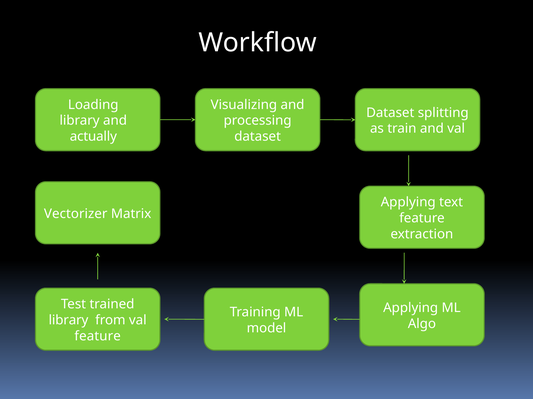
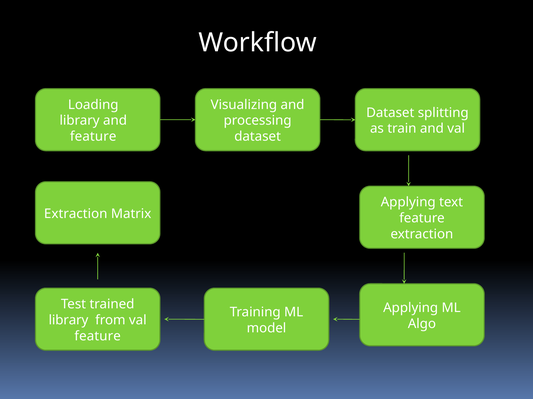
actually at (93, 137): actually -> feature
Vectorizer at (76, 214): Vectorizer -> Extraction
